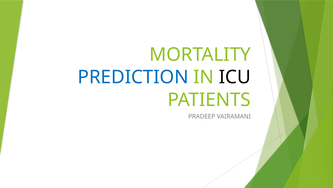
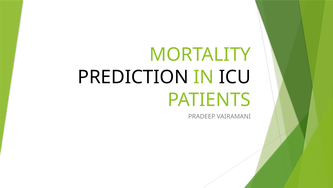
PREDICTION colour: blue -> black
